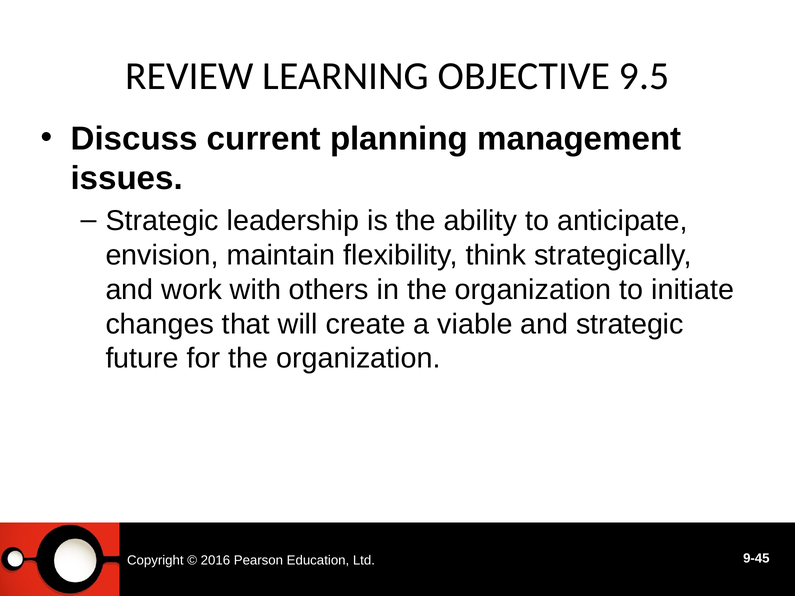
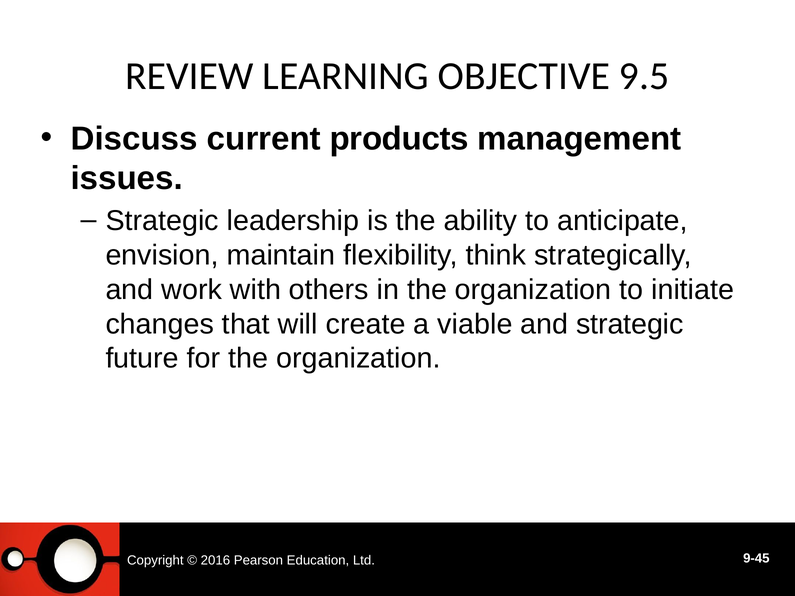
planning: planning -> products
